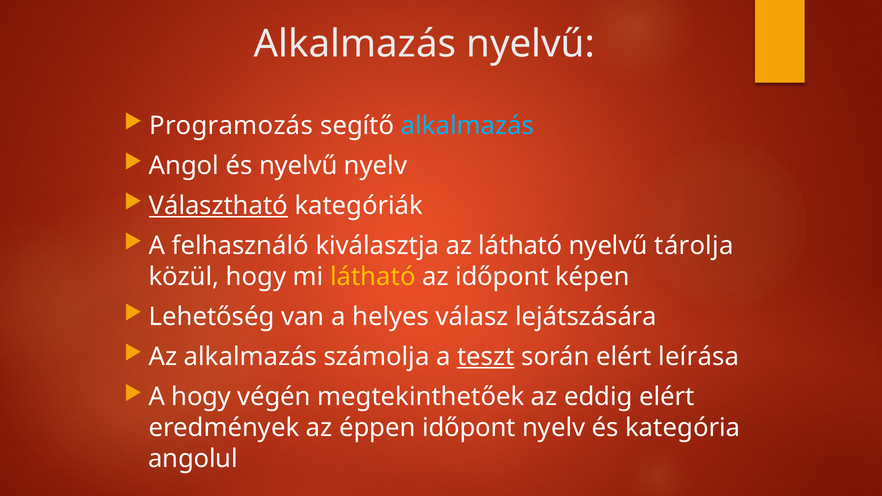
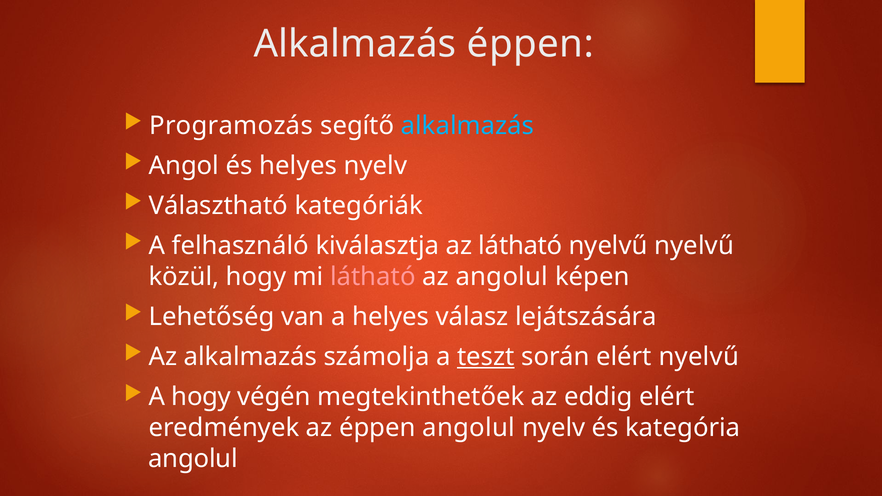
Alkalmazás nyelvű: nyelvű -> éppen
és nyelvű: nyelvű -> helyes
Választható underline: present -> none
nyelvű tárolja: tárolja -> nyelvű
látható at (373, 277) colour: yellow -> pink
az időpont: időpont -> angolul
elért leírása: leírása -> nyelvű
éppen időpont: időpont -> angolul
